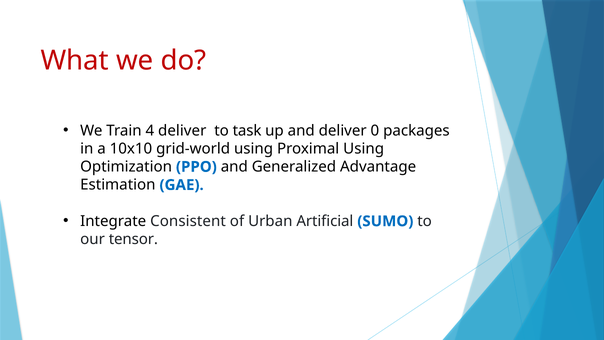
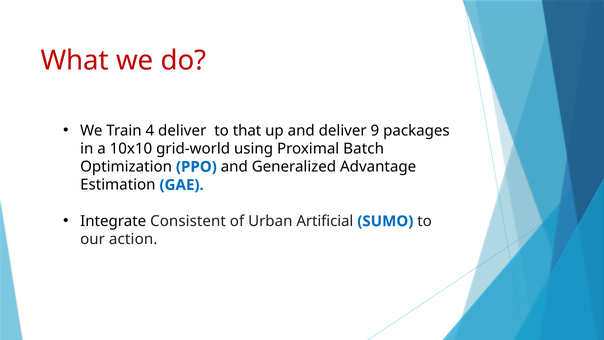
task: task -> that
0: 0 -> 9
Proximal Using: Using -> Batch
tensor: tensor -> action
